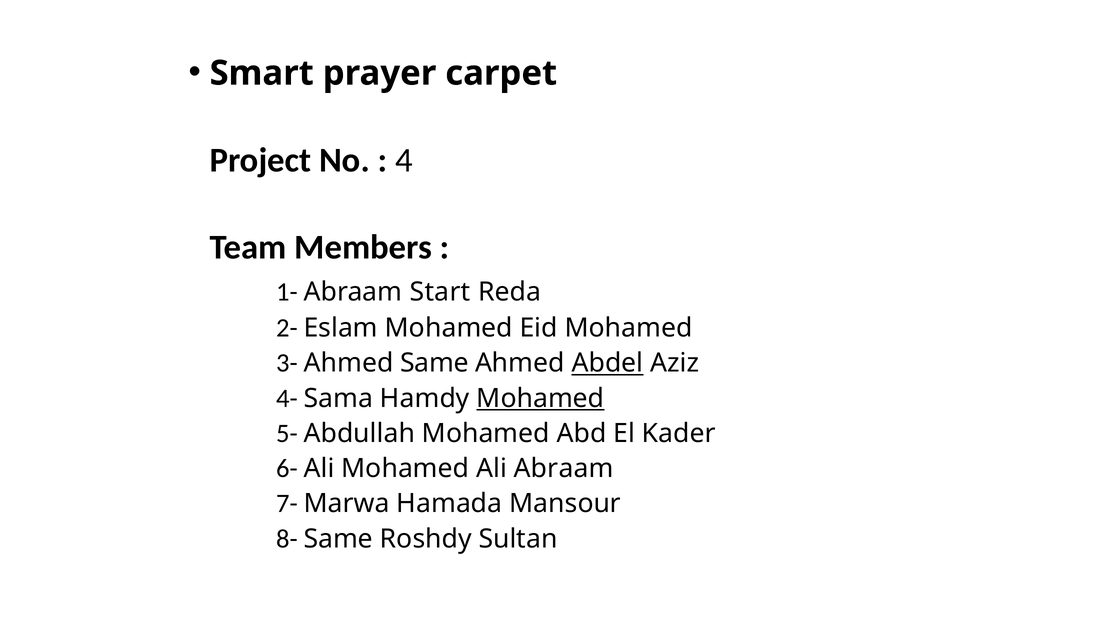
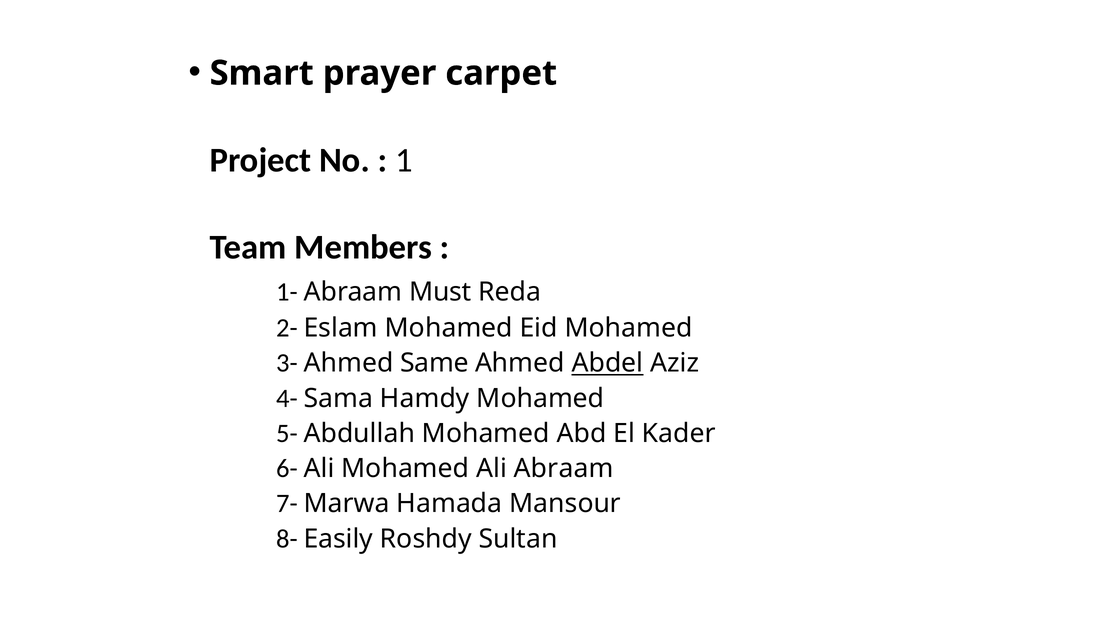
4: 4 -> 1
Start: Start -> Must
Mohamed at (540, 398) underline: present -> none
8- Same: Same -> Easily
